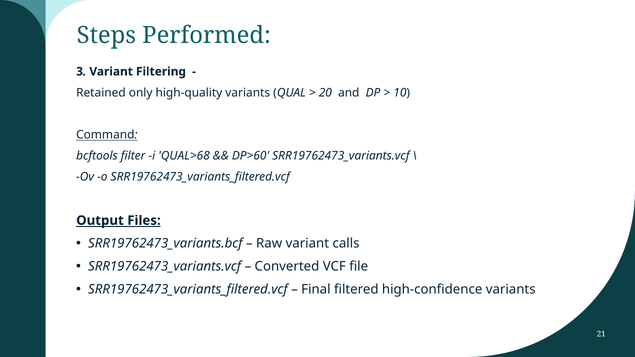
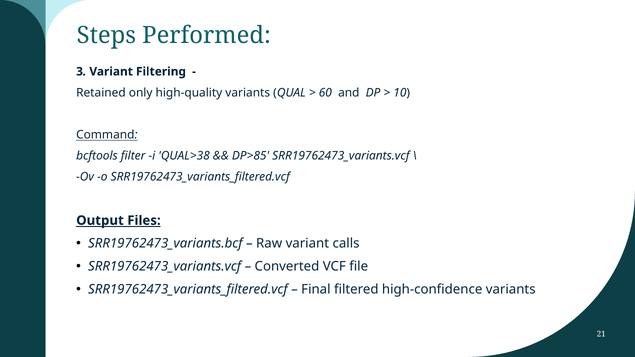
20: 20 -> 60
QUAL>68: QUAL>68 -> QUAL>38
DP>60: DP>60 -> DP>85
